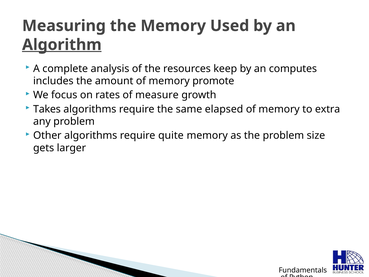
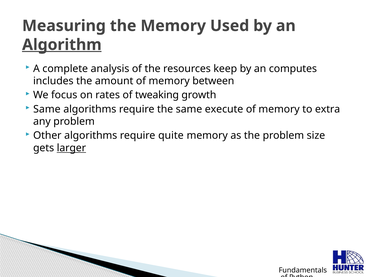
promote: promote -> between
measure: measure -> tweaking
Takes at (47, 109): Takes -> Same
elapsed: elapsed -> execute
larger underline: none -> present
